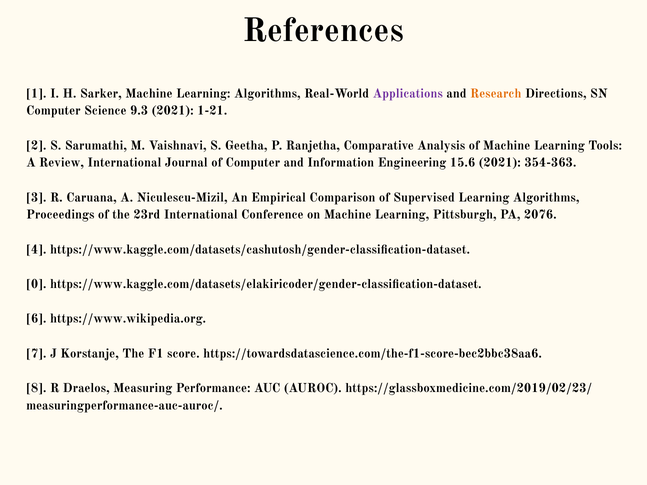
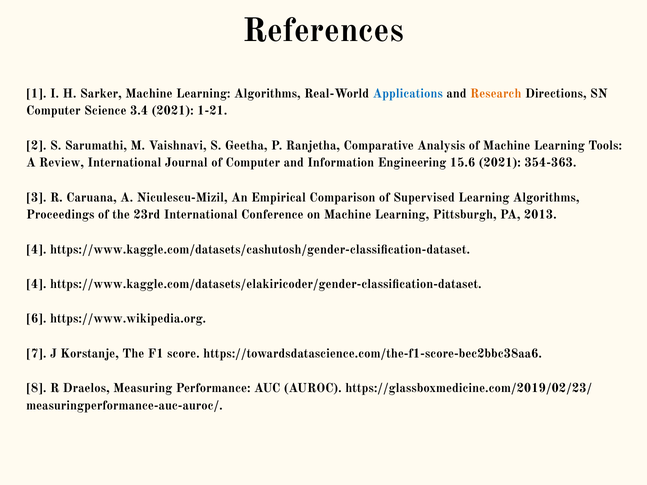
Applications colour: purple -> blue
9.3: 9.3 -> 3.4
2076: 2076 -> 2013
0 at (36, 284): 0 -> 4
